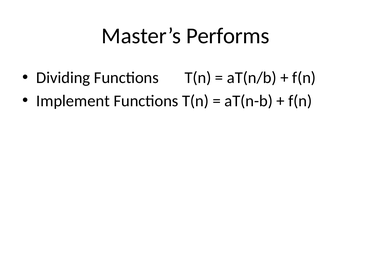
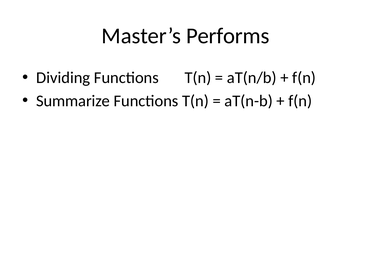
Implement: Implement -> Summarize
